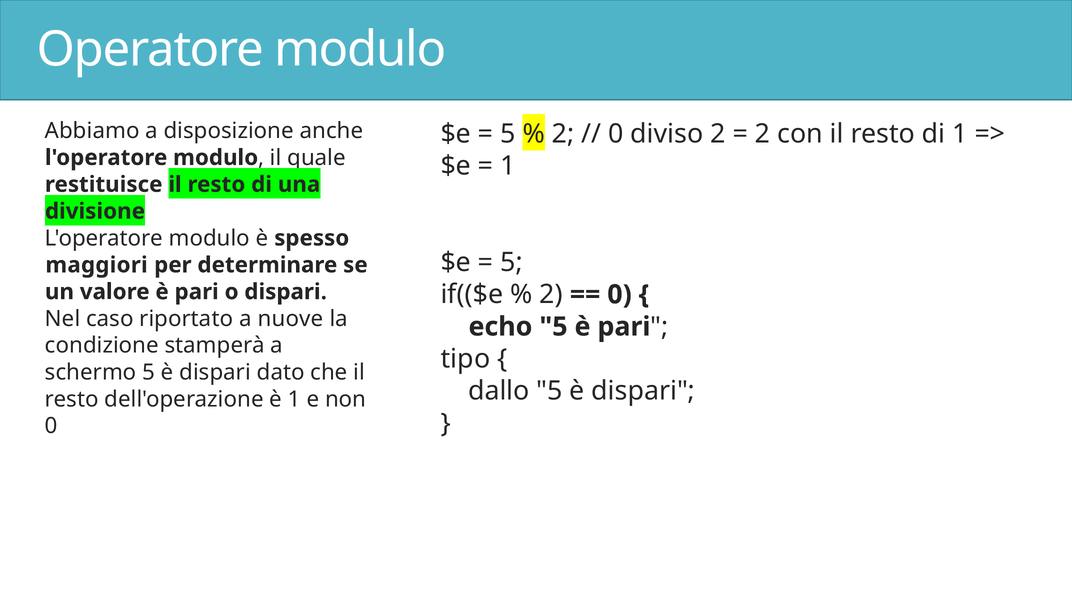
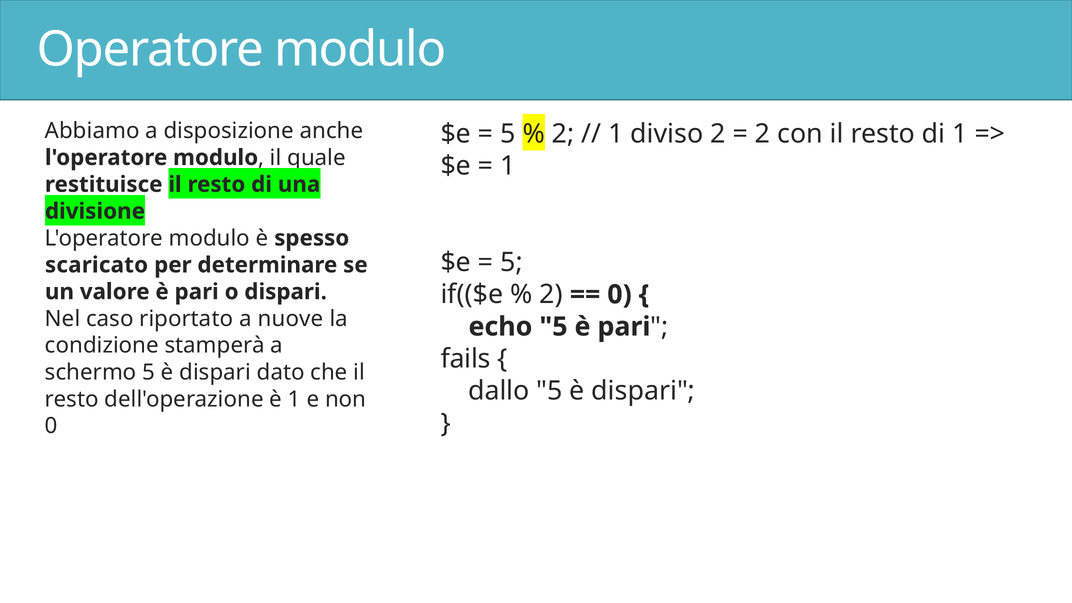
0 at (616, 134): 0 -> 1
maggiori: maggiori -> scaricato
tipo: tipo -> fails
